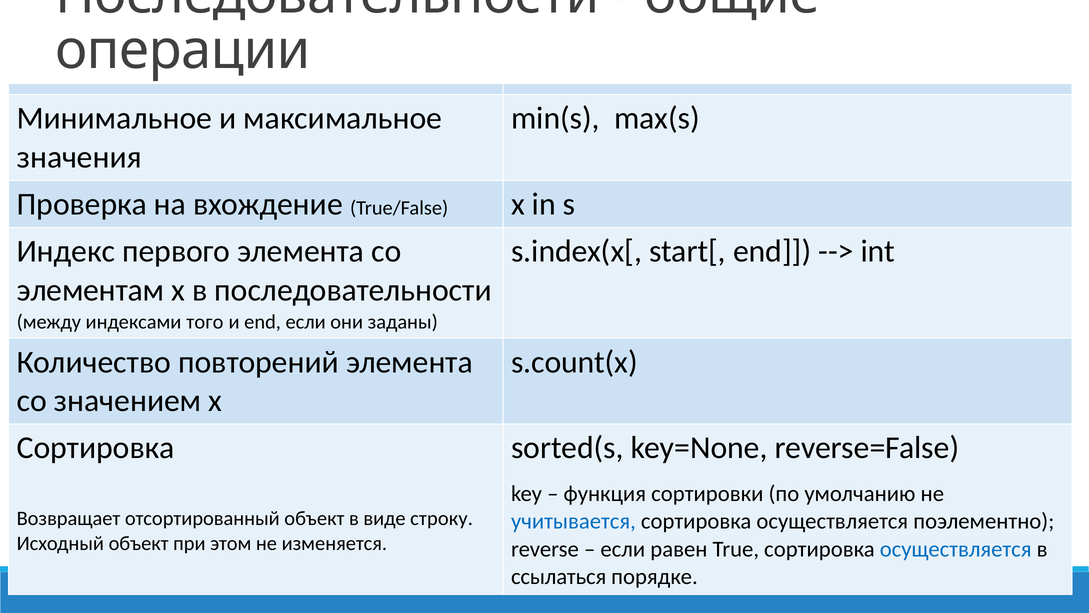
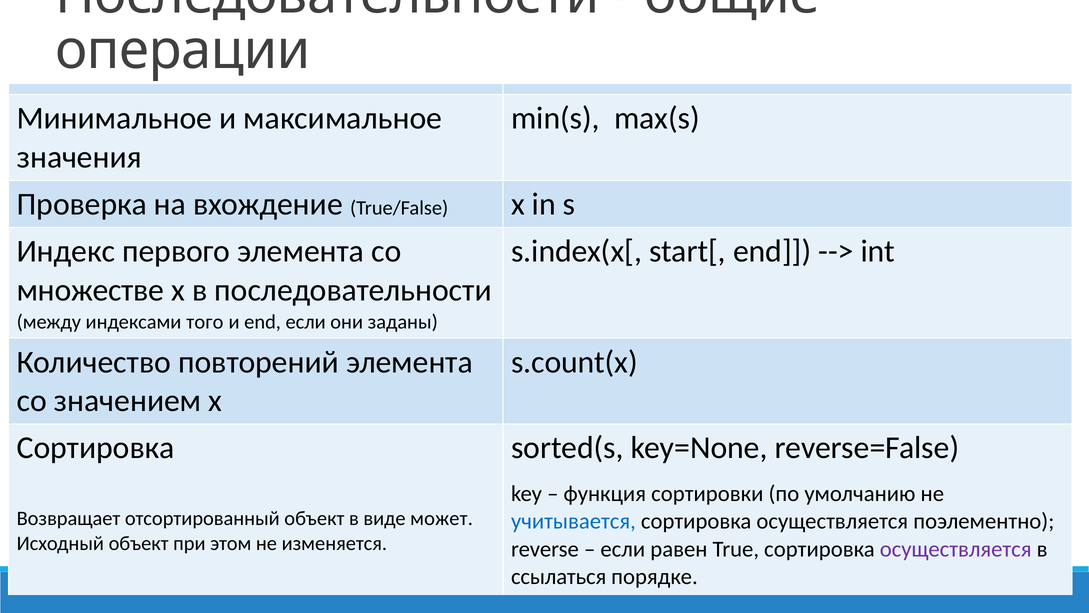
элементам: элементам -> множестве
строку: строку -> может
осуществляется at (956, 549) colour: blue -> purple
